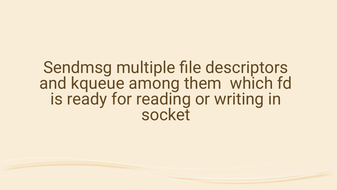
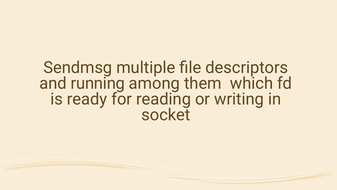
kqueue: kqueue -> running
